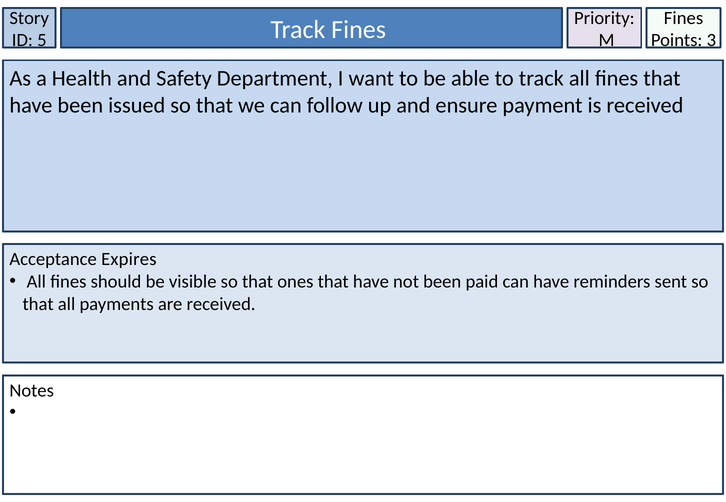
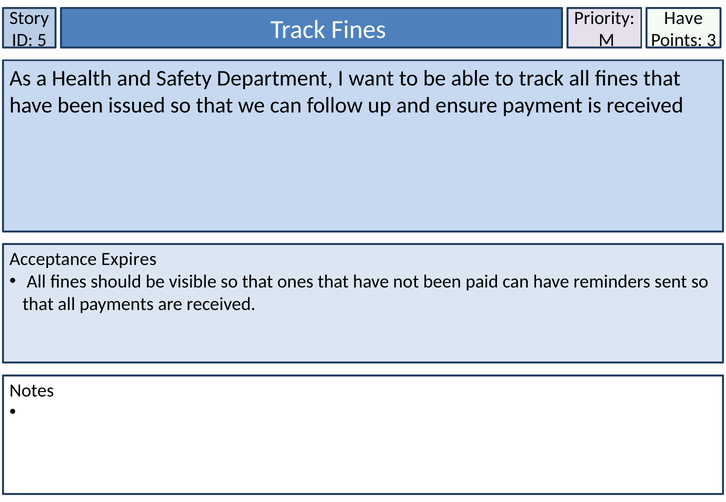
Fines at (684, 18): Fines -> Have
